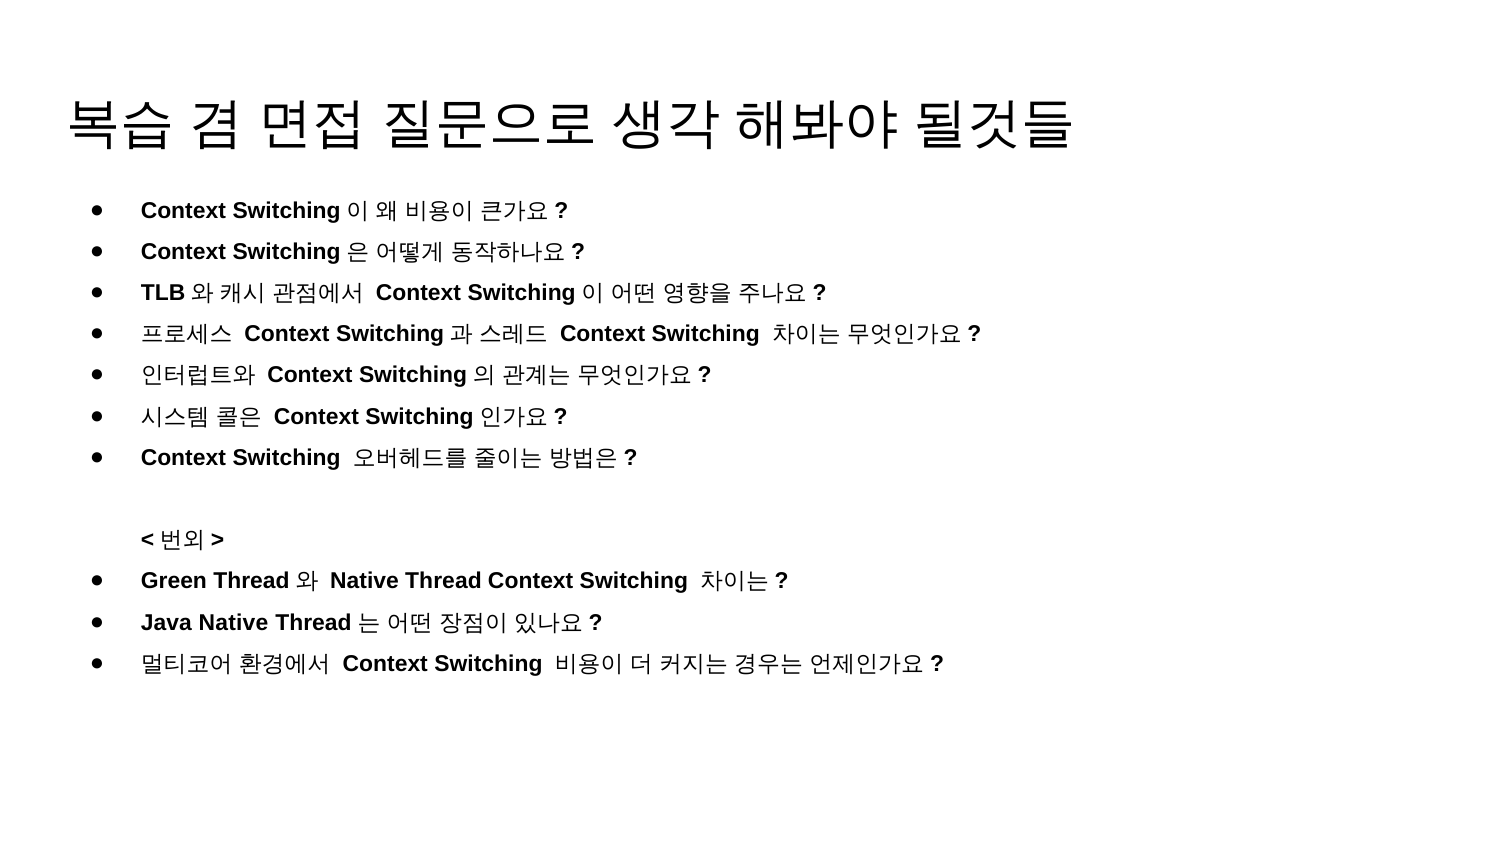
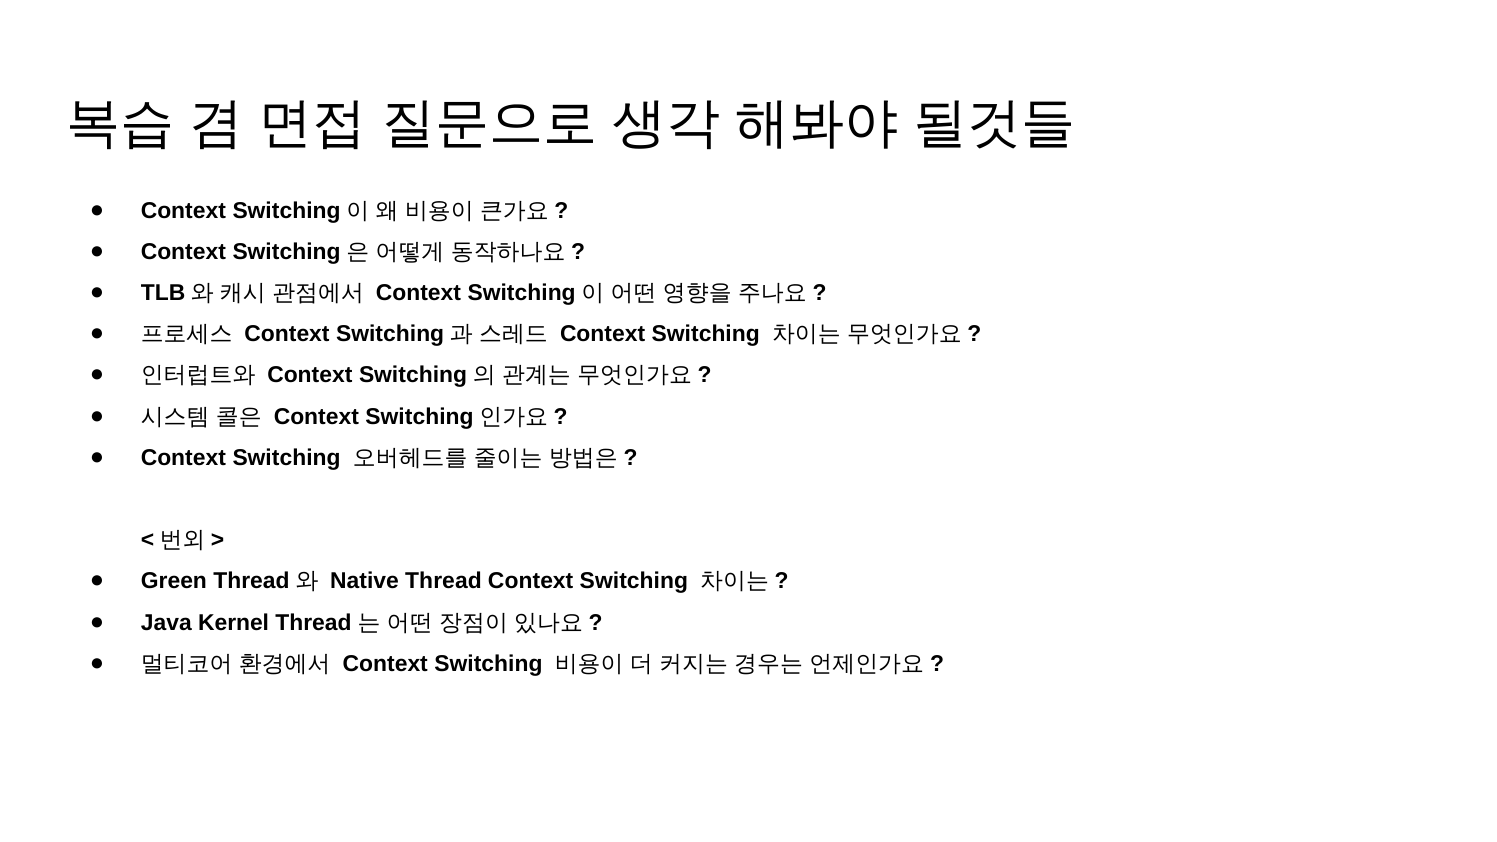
Java Native: Native -> Kernel
